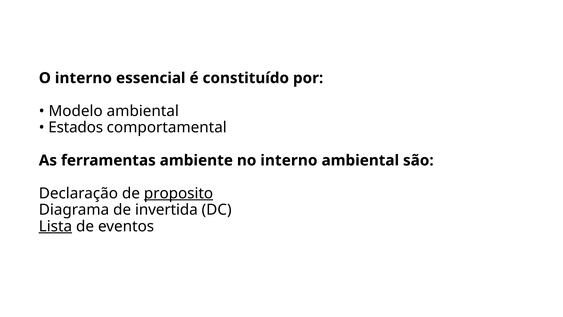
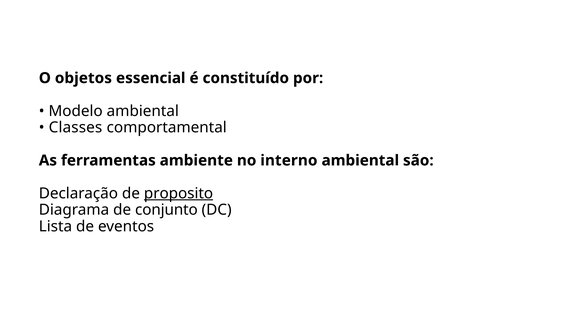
O interno: interno -> objetos
Estados: Estados -> Classes
invertida: invertida -> conjunto
Lista underline: present -> none
